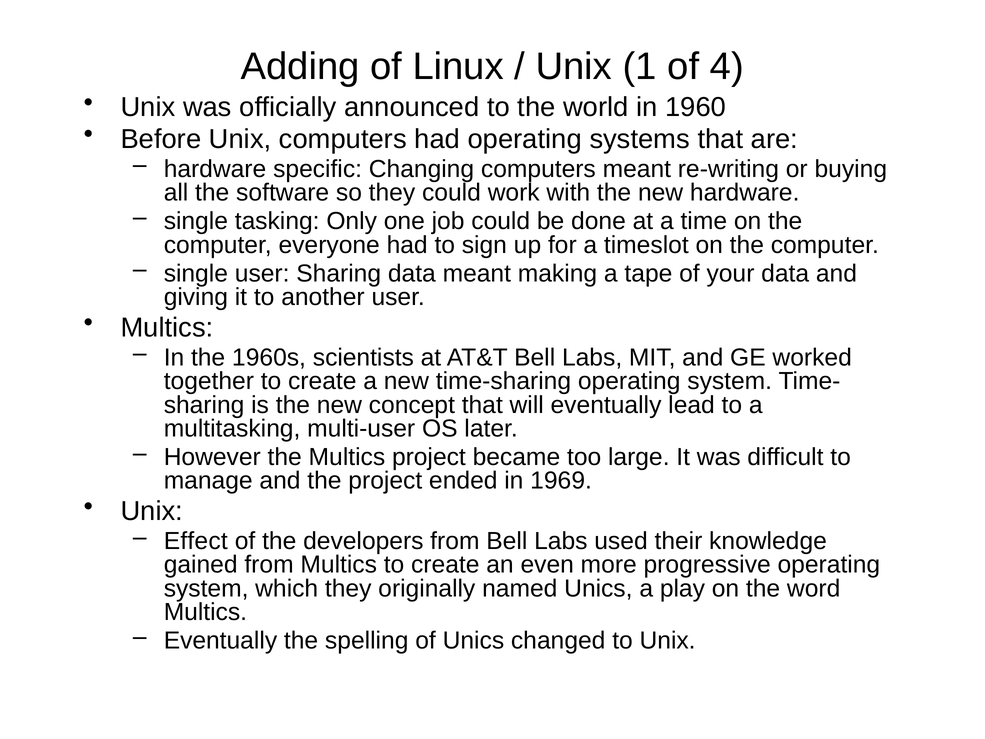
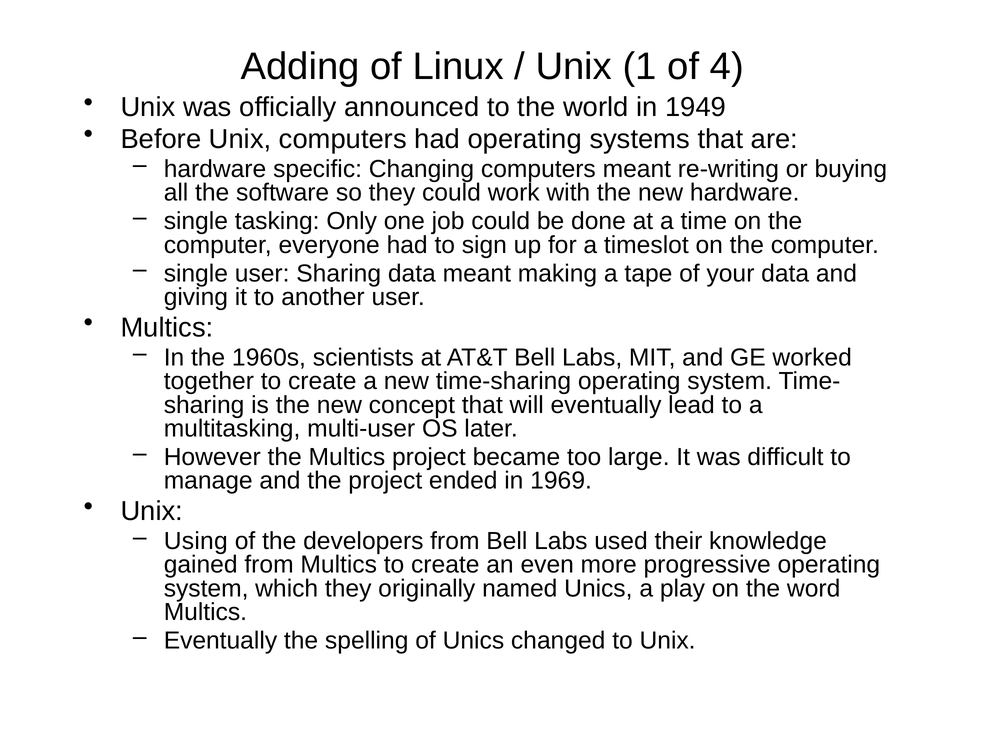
1960: 1960 -> 1949
Effect: Effect -> Using
